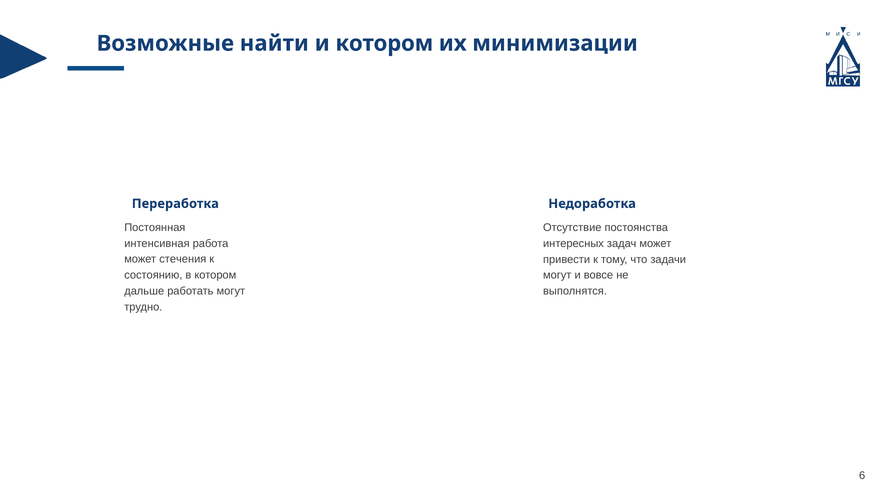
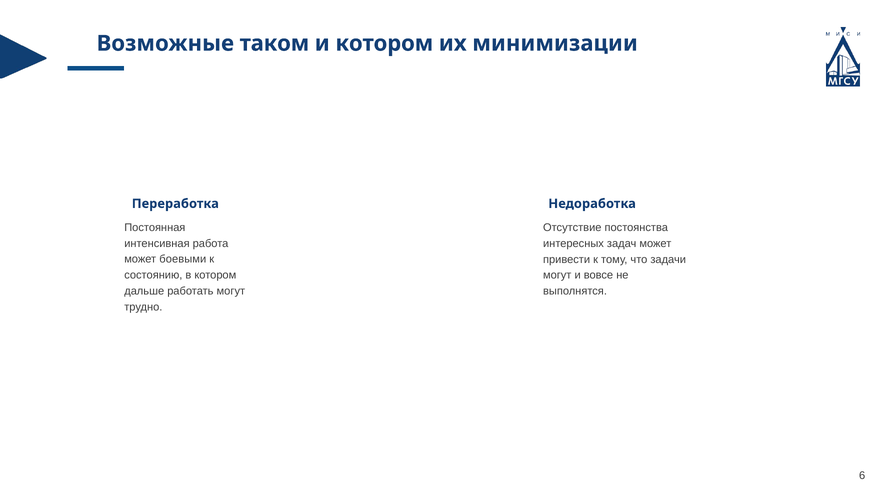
найти: найти -> таком
стечения: стечения -> боевыми
